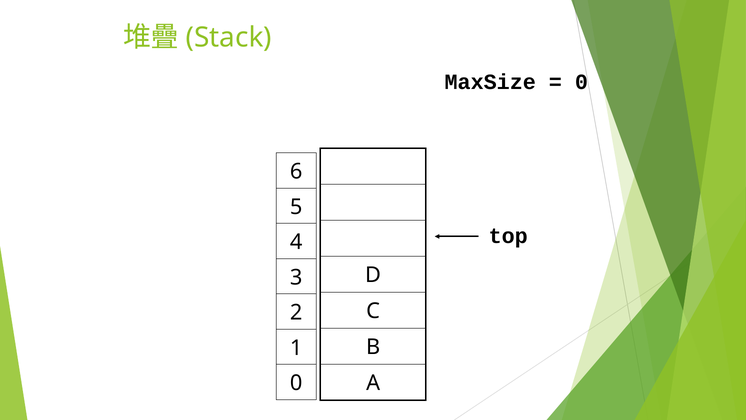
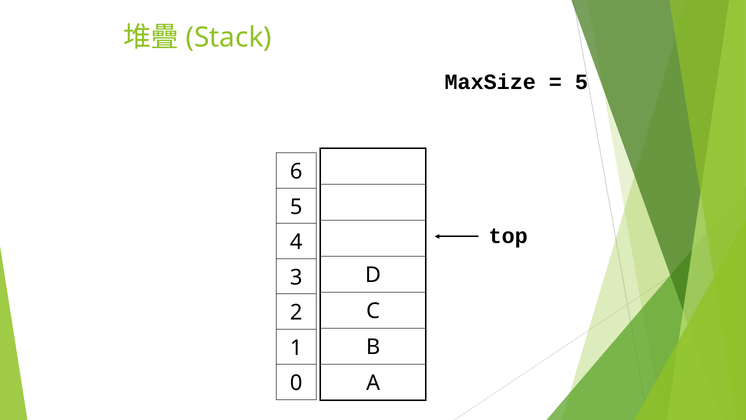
0 at (581, 82): 0 -> 5
